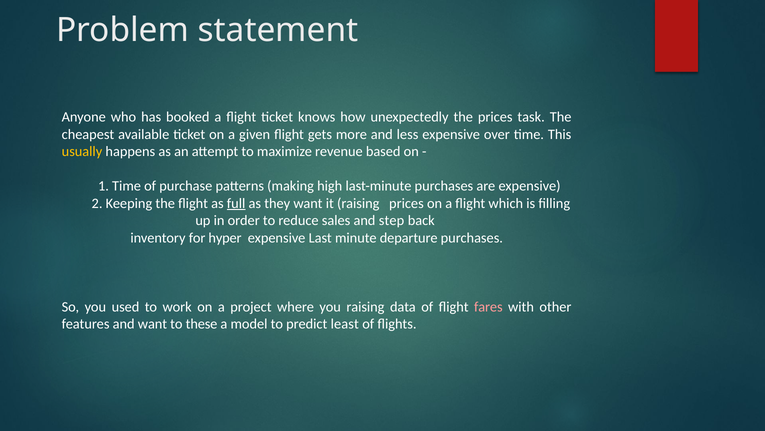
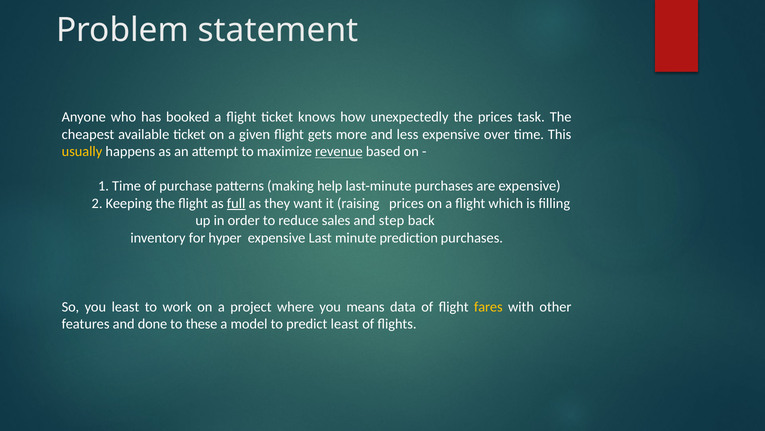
revenue underline: none -> present
high: high -> help
departure: departure -> prediction
you used: used -> least
you raising: raising -> means
fares colour: pink -> yellow
and want: want -> done
